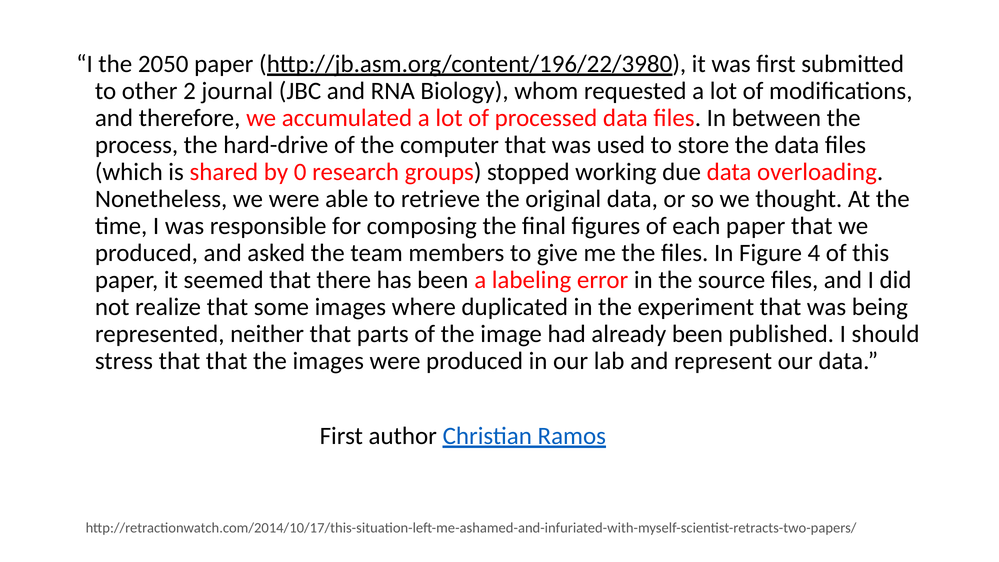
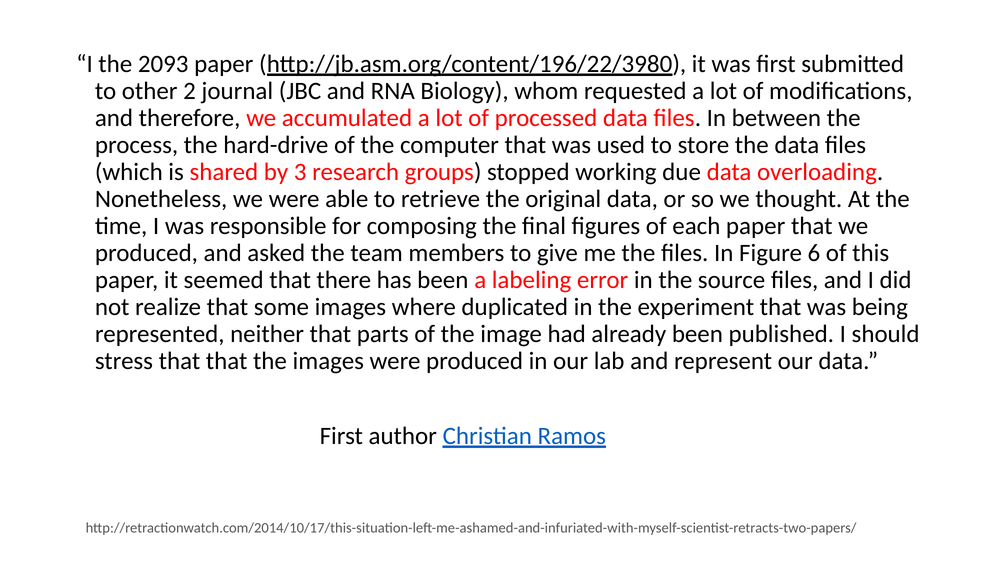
2050: 2050 -> 2093
0: 0 -> 3
4: 4 -> 6
